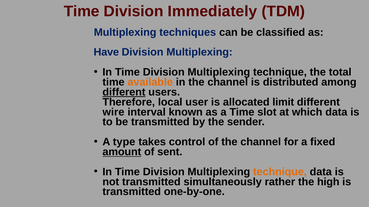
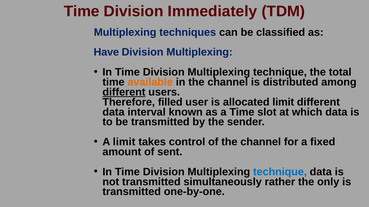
local: local -> filled
wire at (113, 112): wire -> data
A type: type -> limit
amount underline: present -> none
technique at (280, 172) colour: orange -> blue
high: high -> only
